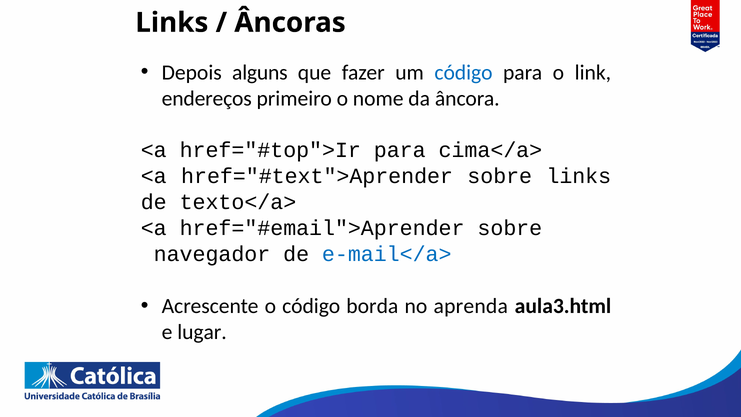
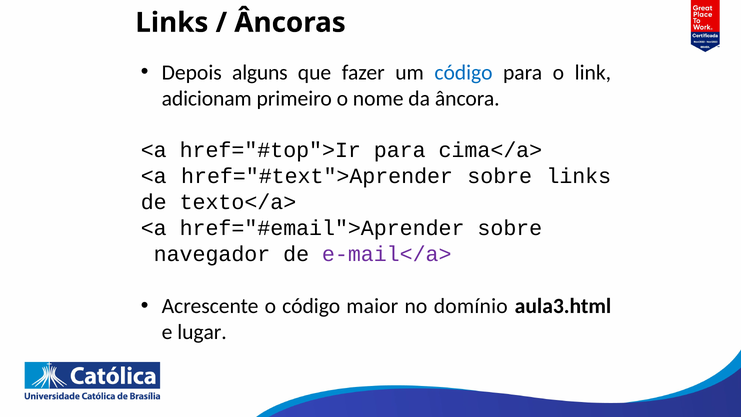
endereços: endereços -> adicionam
e-mail</a> colour: blue -> purple
borda: borda -> maior
aprenda: aprenda -> domínio
